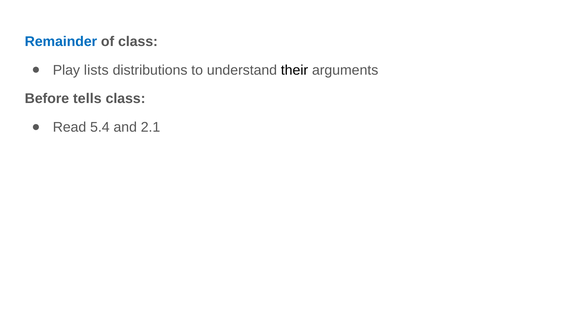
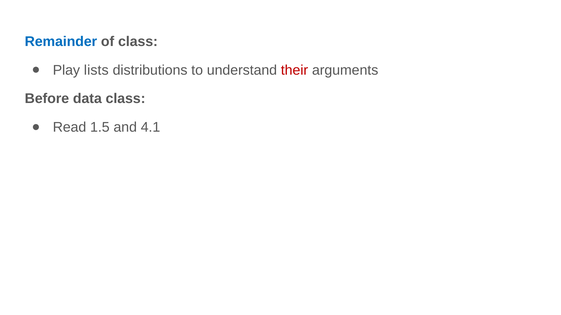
their colour: black -> red
tells: tells -> data
5.4: 5.4 -> 1.5
2.1: 2.1 -> 4.1
